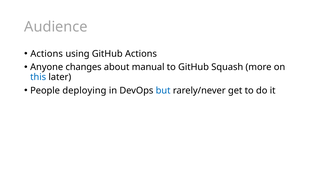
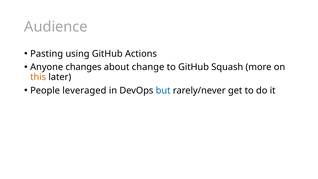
Actions at (47, 54): Actions -> Pasting
manual: manual -> change
this colour: blue -> orange
deploying: deploying -> leveraged
